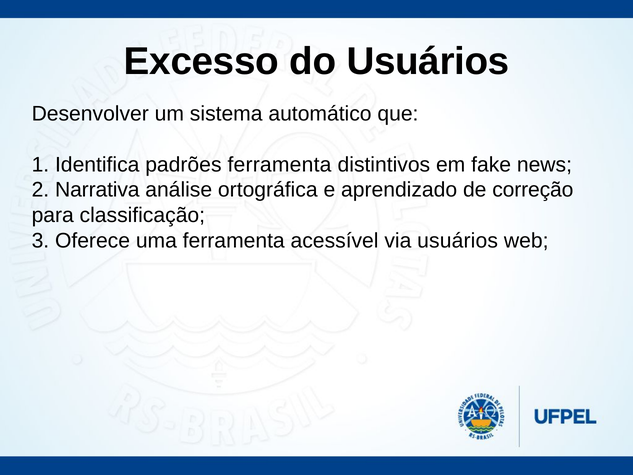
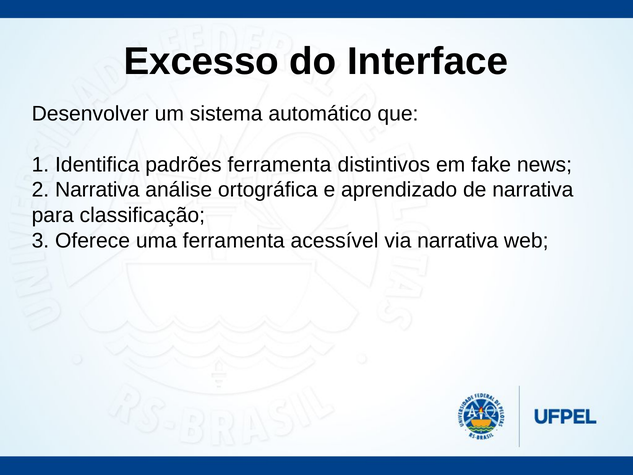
do Usuários: Usuários -> Interface
de correção: correção -> narrativa
via usuários: usuários -> narrativa
